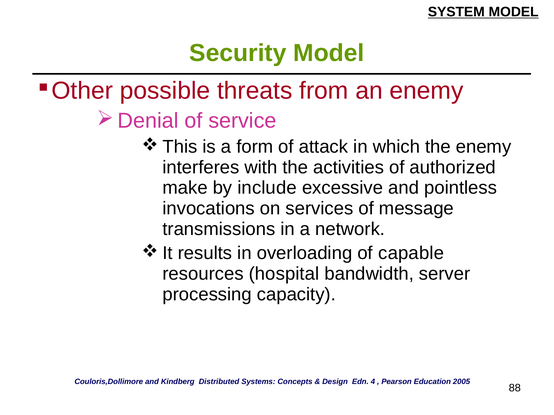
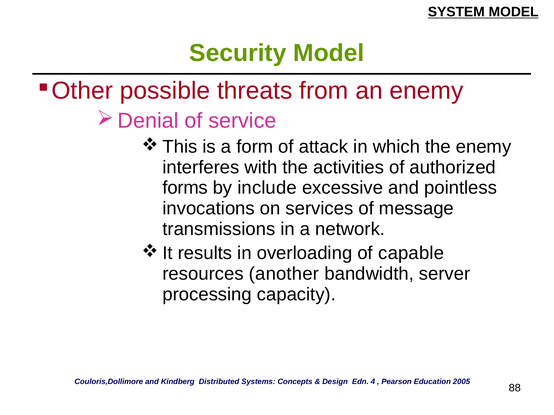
make: make -> forms
hospital: hospital -> another
